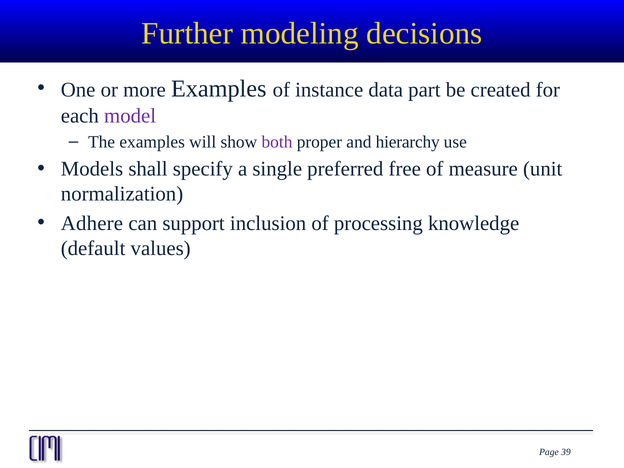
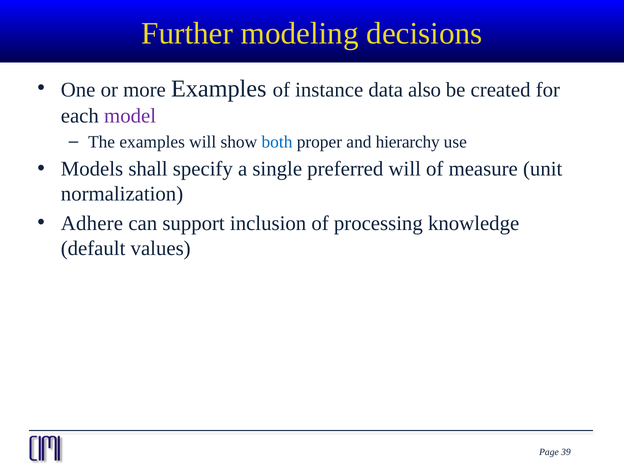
part: part -> also
both colour: purple -> blue
preferred free: free -> will
